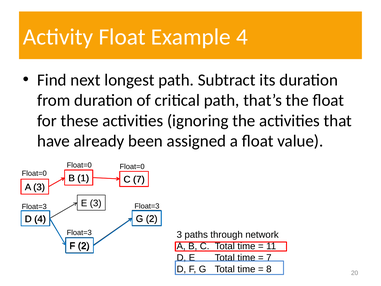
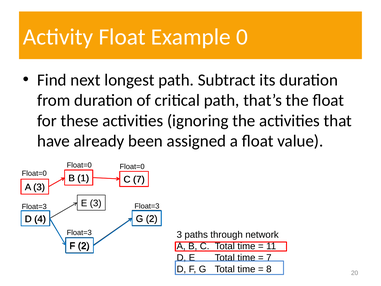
Example 4: 4 -> 0
